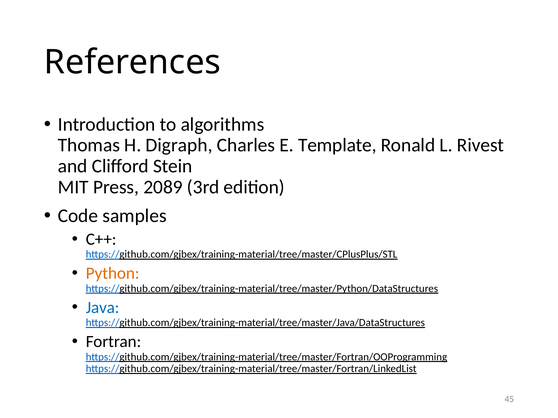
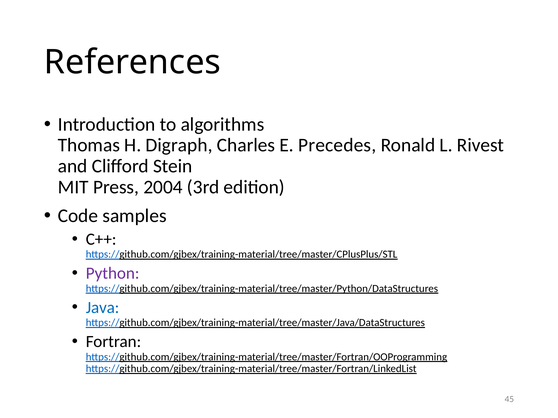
Template: Template -> Precedes
2089: 2089 -> 2004
Python colour: orange -> purple
